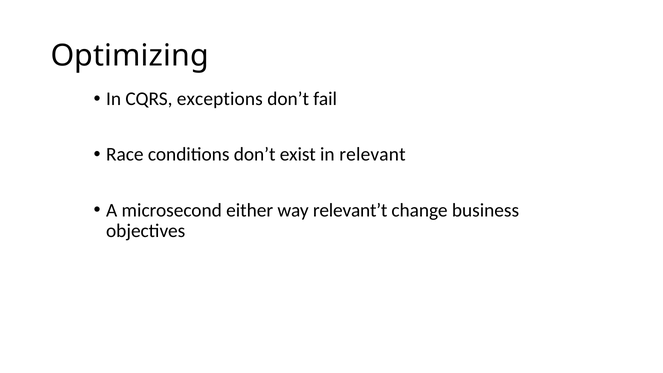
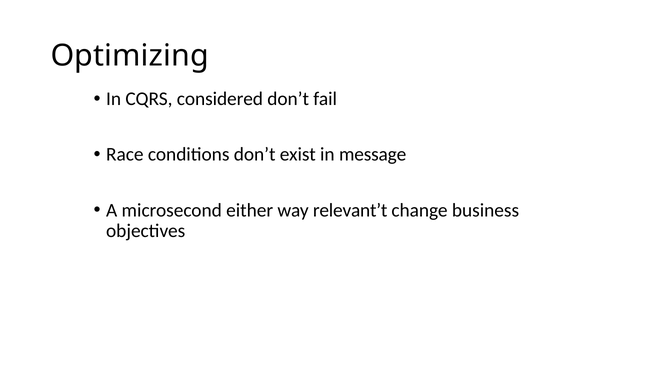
exceptions: exceptions -> considered
relevant: relevant -> message
